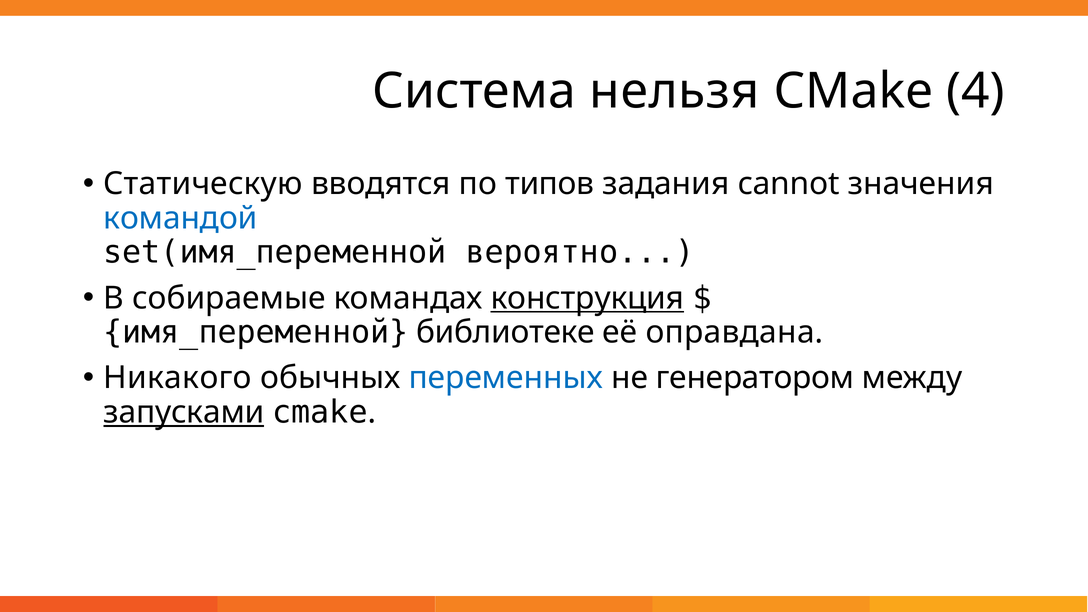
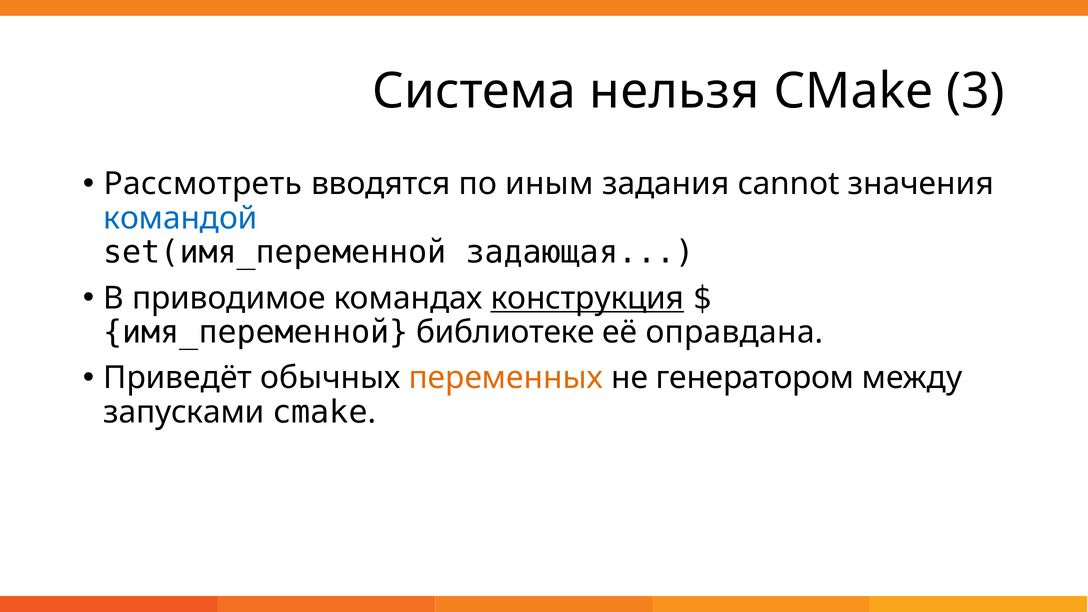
4: 4 -> 3
Статическую: Статическую -> Рассмотреть
типов: типов -> иным
вероятно: вероятно -> задающая
собираемые: собираемые -> приводимое
Никакого: Никакого -> Приведёт
переменных colour: blue -> orange
запусками underline: present -> none
